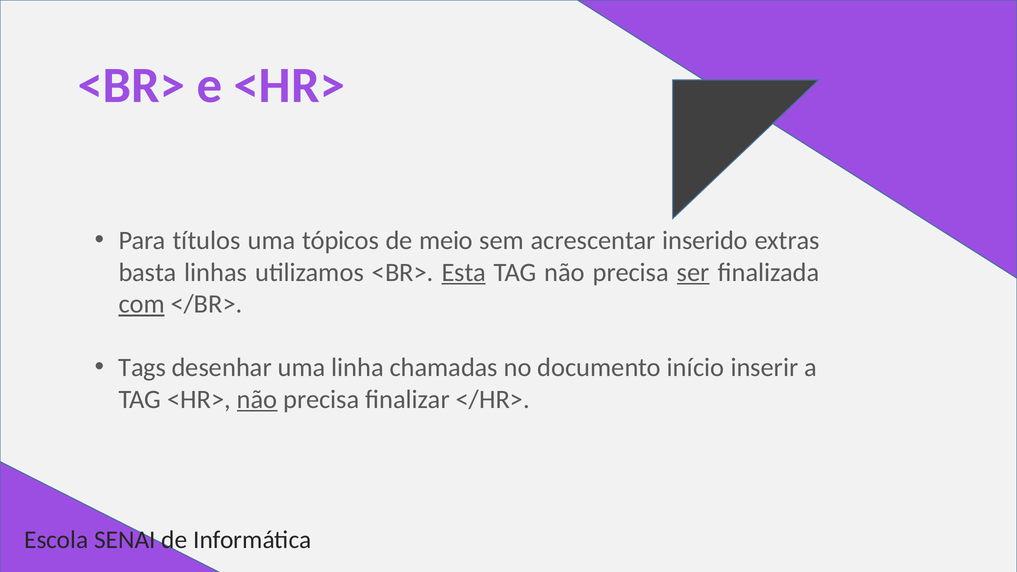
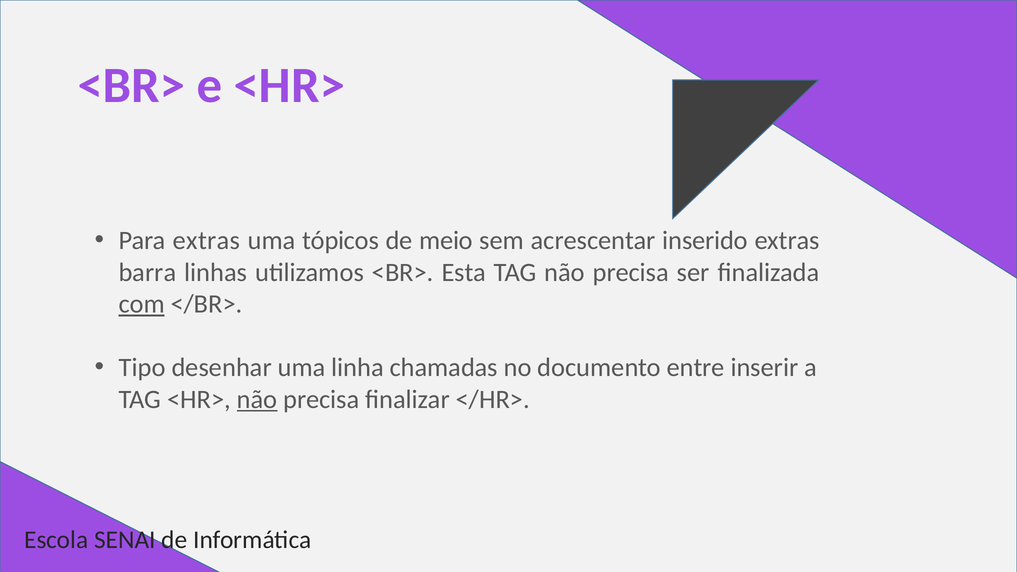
Para títulos: títulos -> extras
basta: basta -> barra
Esta underline: present -> none
ser underline: present -> none
Tags: Tags -> Tipo
início: início -> entre
